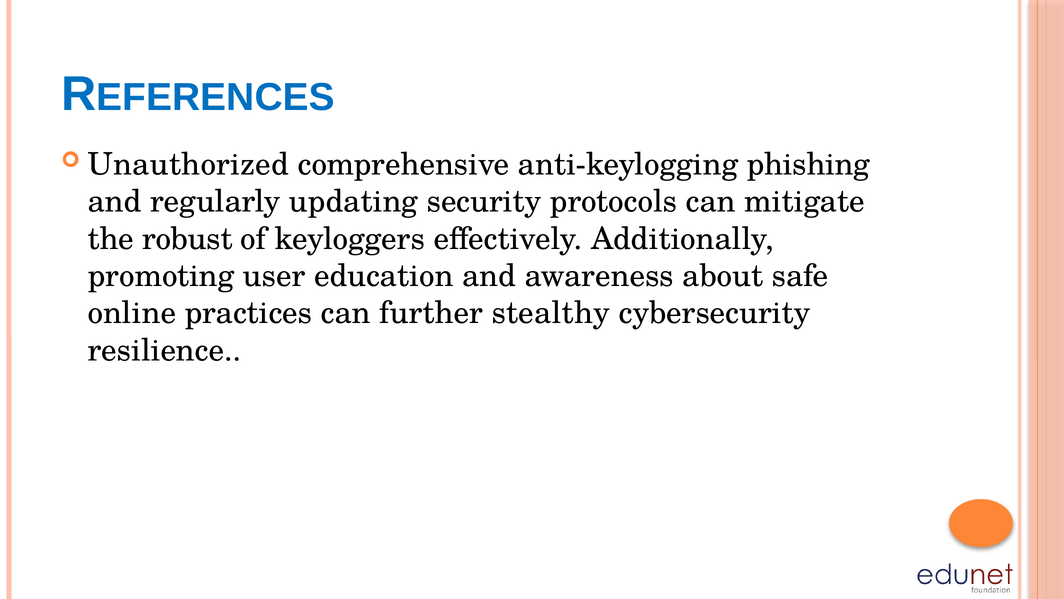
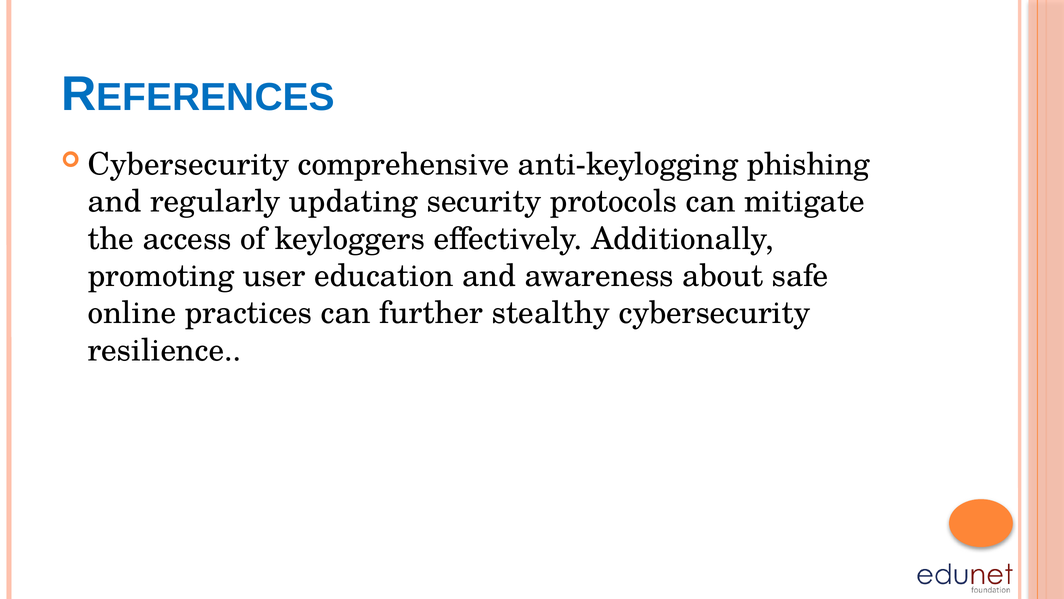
Unauthorized at (188, 164): Unauthorized -> Cybersecurity
robust: robust -> access
